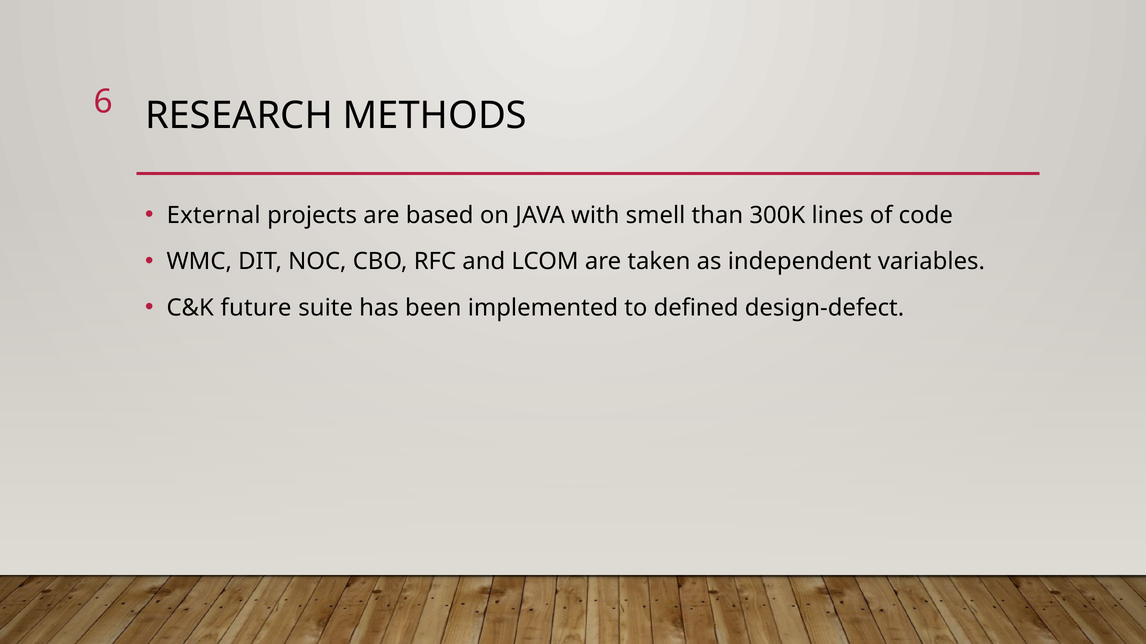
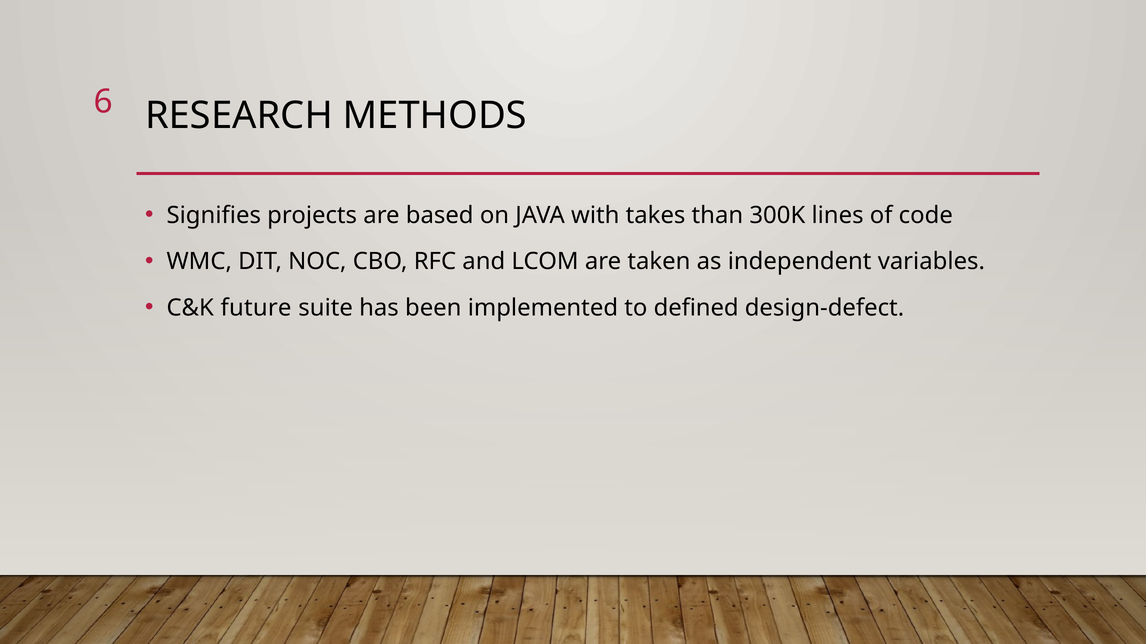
External: External -> Signifies
smell: smell -> takes
